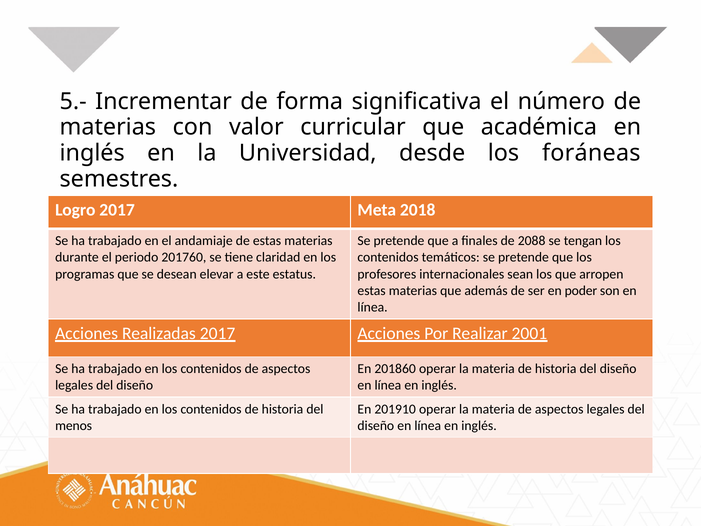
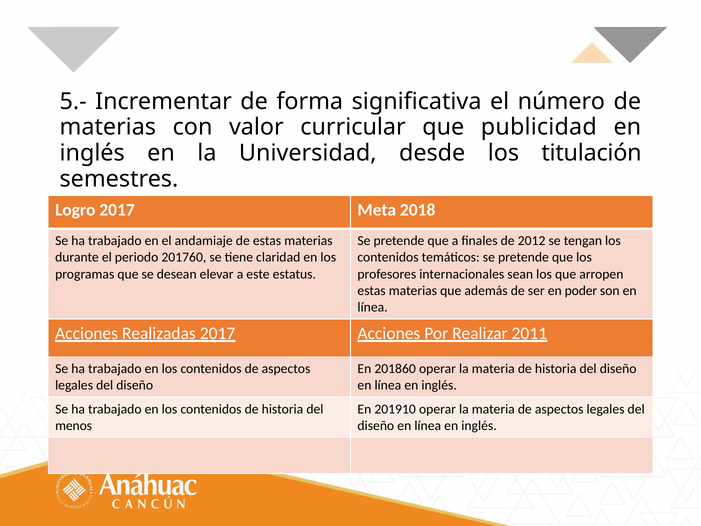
académica: académica -> publicidad
foráneas: foráneas -> titulación
2088: 2088 -> 2012
2001: 2001 -> 2011
